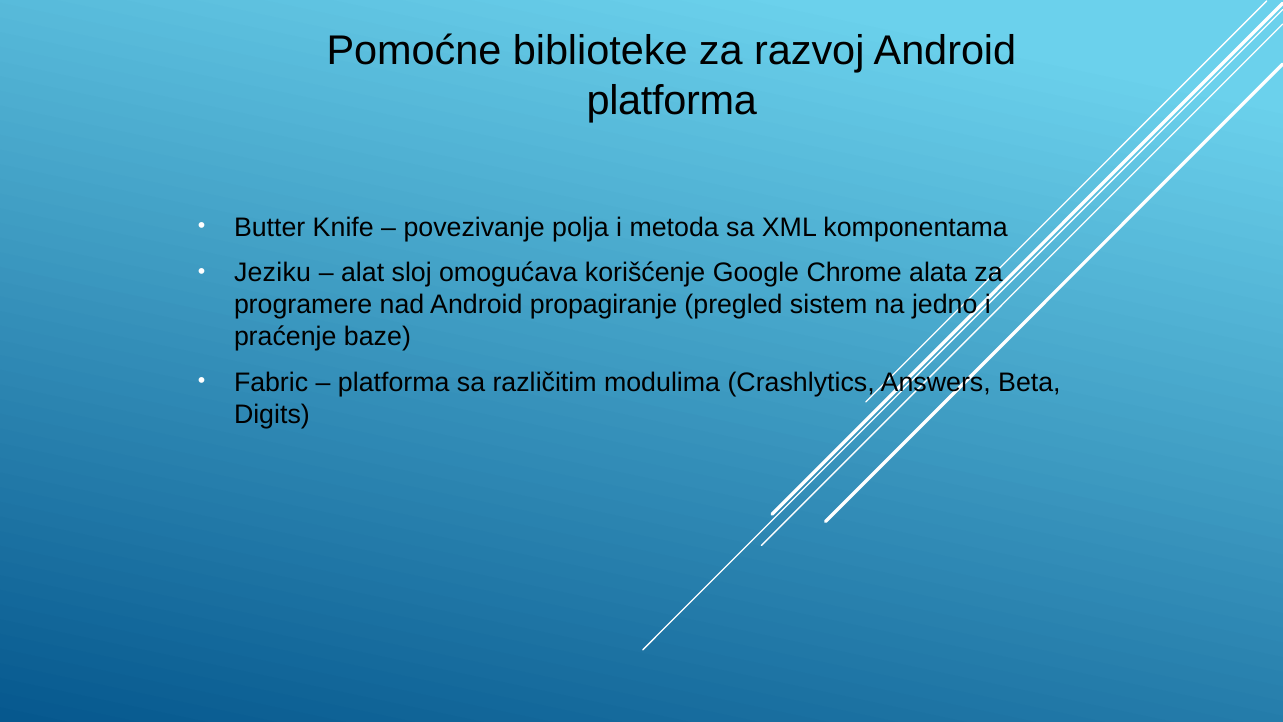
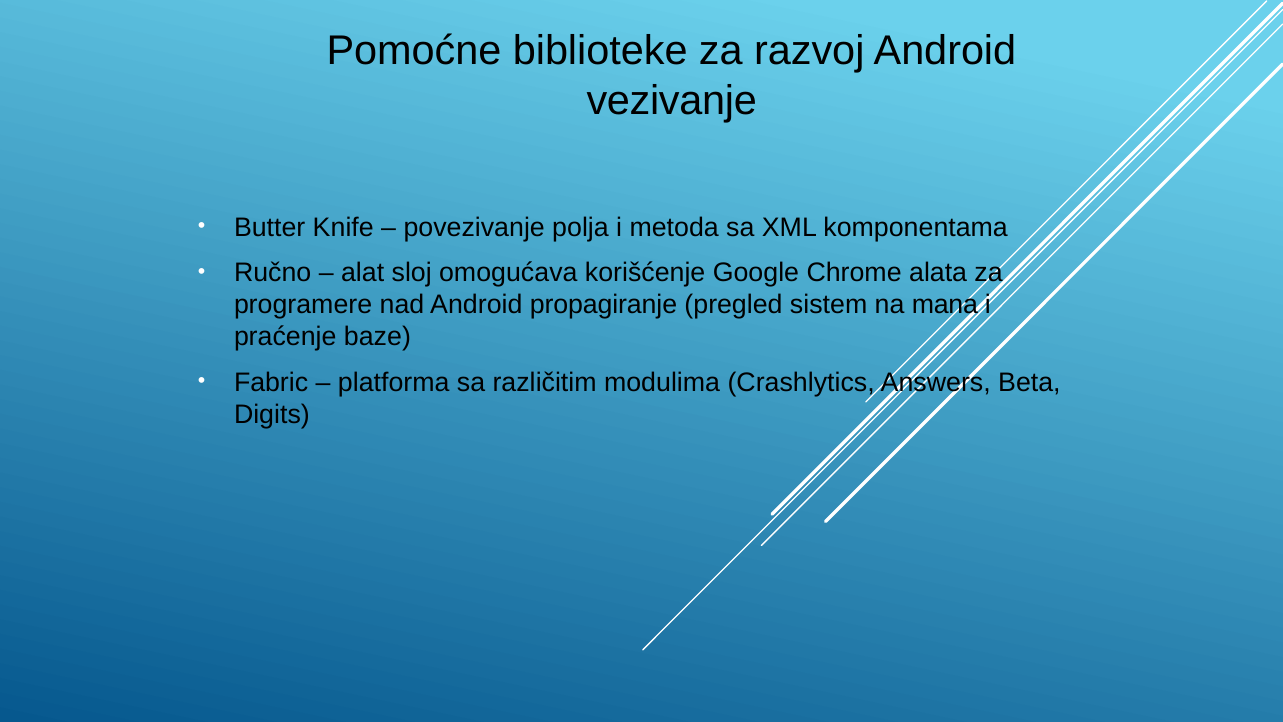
platforma at (672, 101): platforma -> vezivanje
Jeziku: Jeziku -> Ručno
jedno: jedno -> mana
